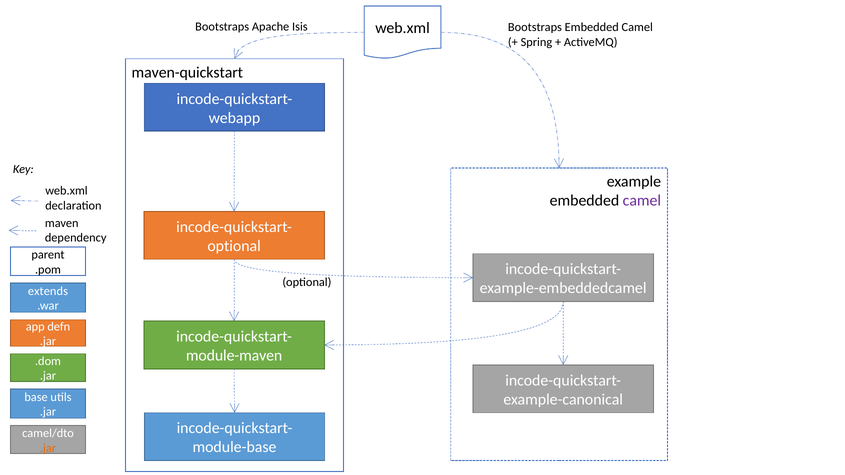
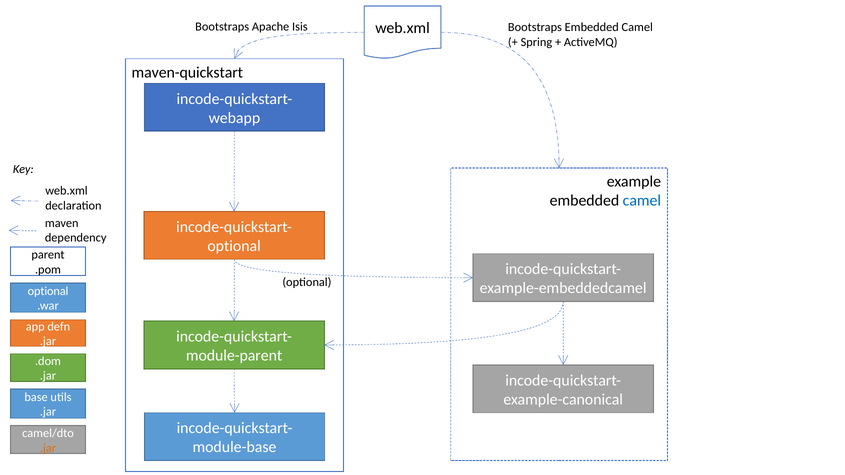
camel at (642, 201) colour: purple -> blue
extends at (48, 291): extends -> optional
module-maven: module-maven -> module-parent
